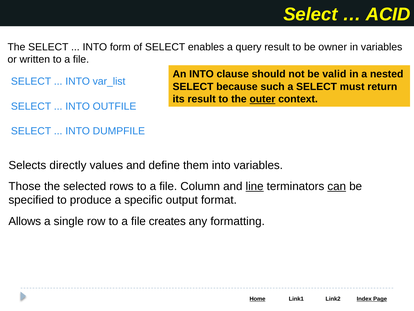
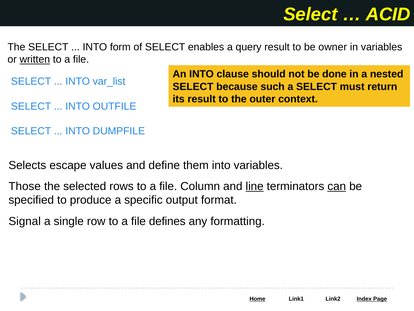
written underline: none -> present
valid: valid -> done
outer underline: present -> none
directly: directly -> escape
Allows: Allows -> Signal
creates: creates -> defines
